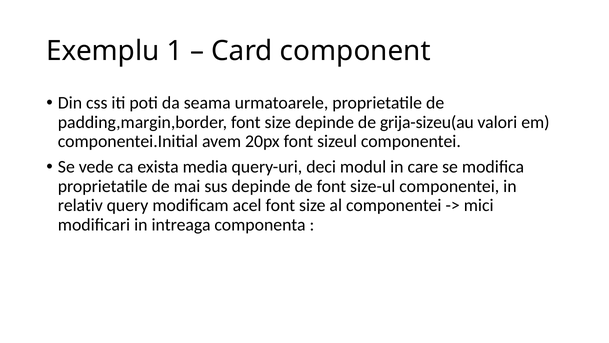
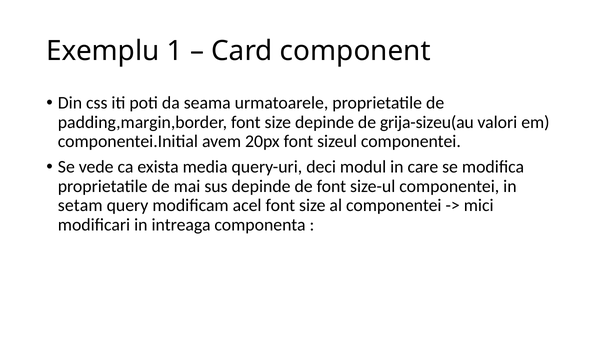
relativ: relativ -> setam
